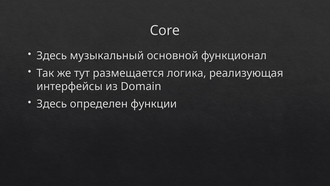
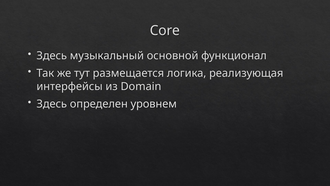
функции: функции -> уровнем
